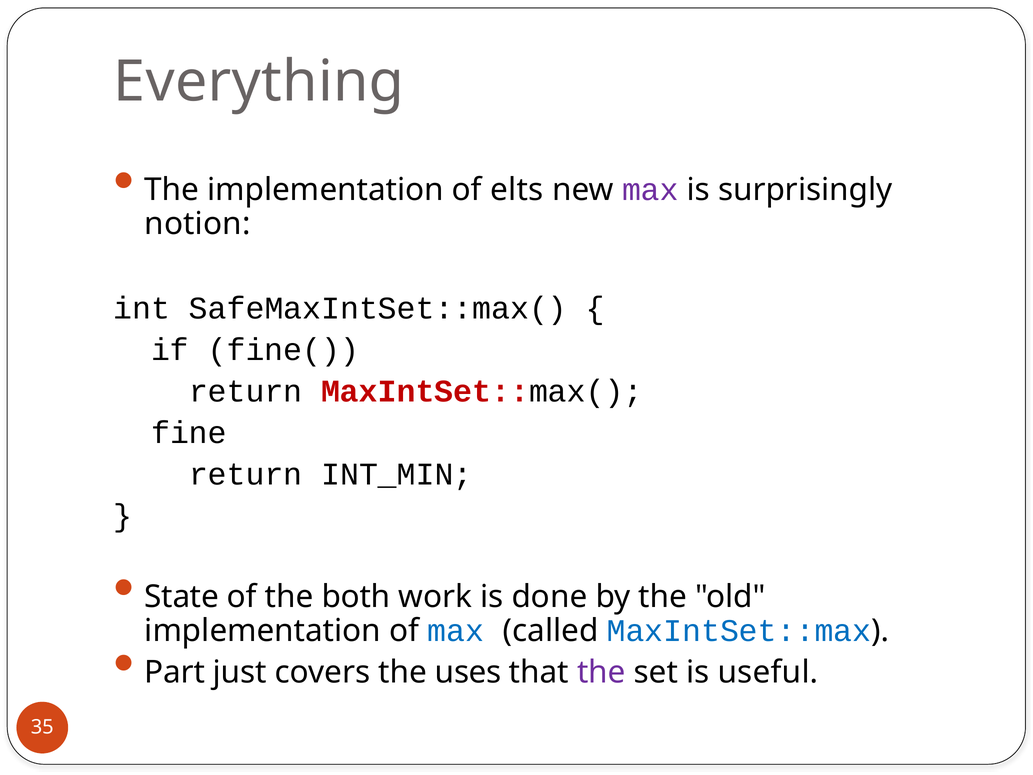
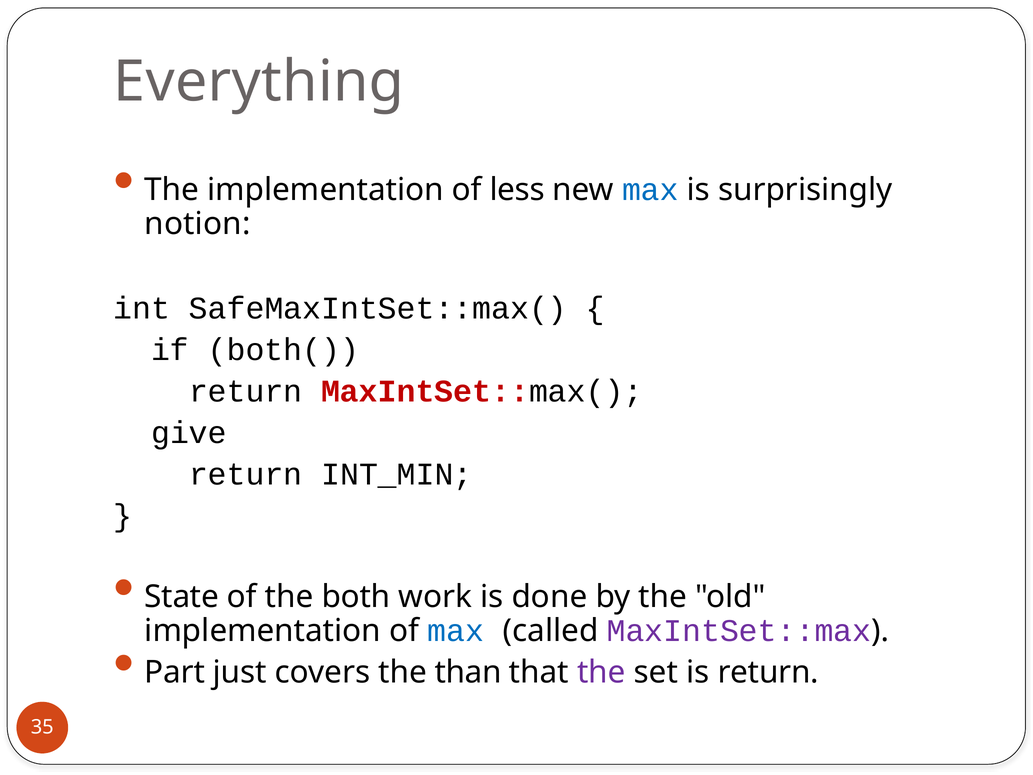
elts: elts -> less
max at (650, 190) colour: purple -> blue
fine(: fine( -> both(
fine: fine -> give
MaxIntSet::max colour: blue -> purple
uses: uses -> than
is useful: useful -> return
